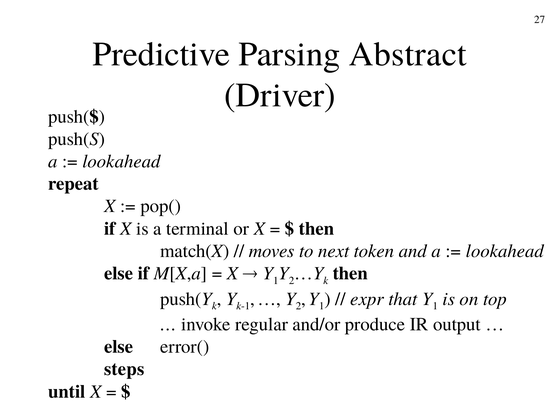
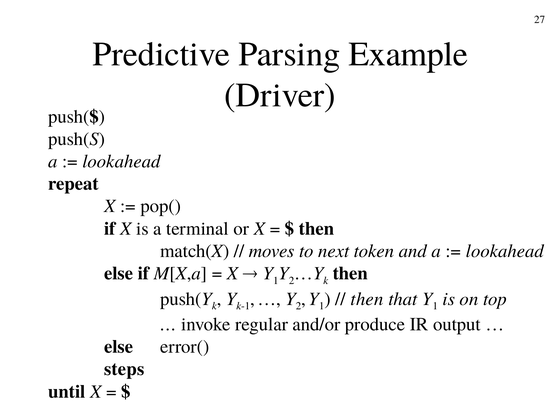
Abstract: Abstract -> Example
expr at (367, 299): expr -> then
